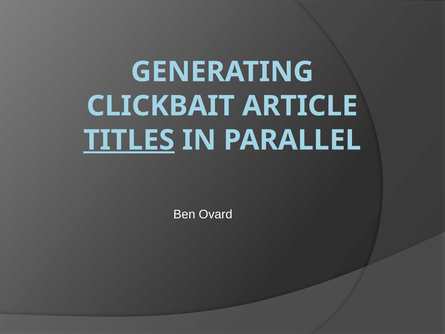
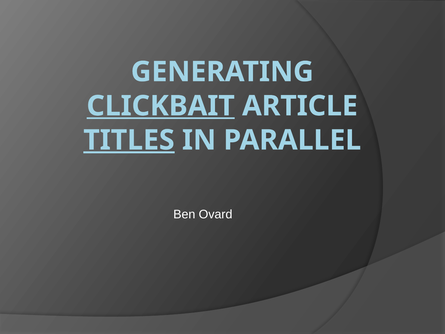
CLICKBAIT underline: none -> present
